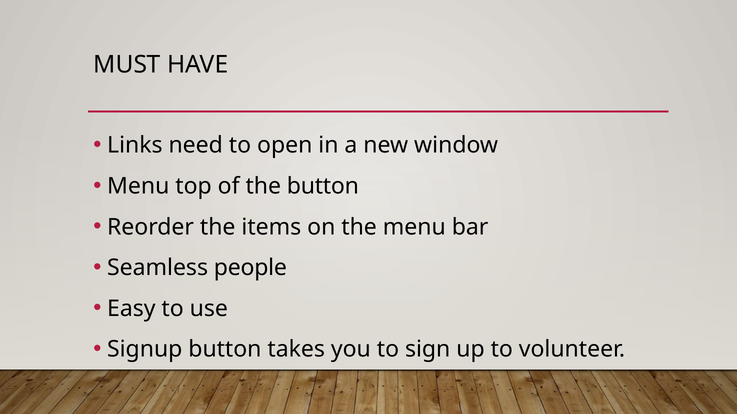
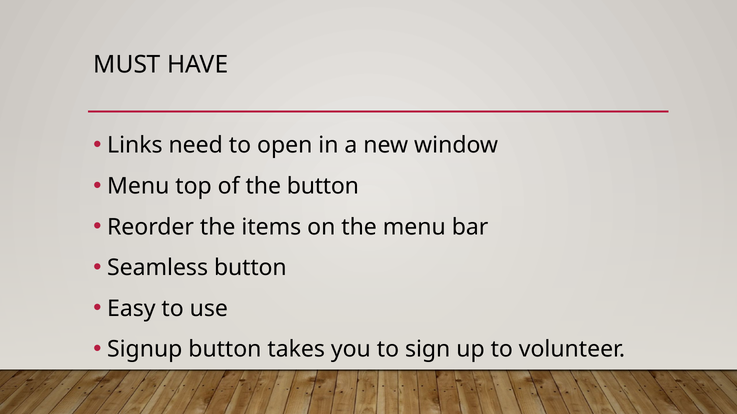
Seamless people: people -> button
